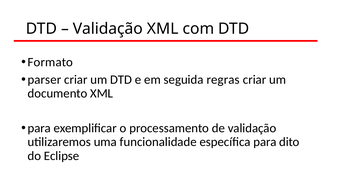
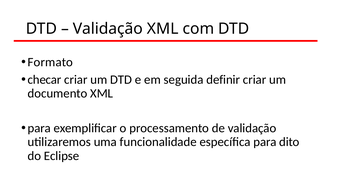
parser: parser -> checar
regras: regras -> definir
